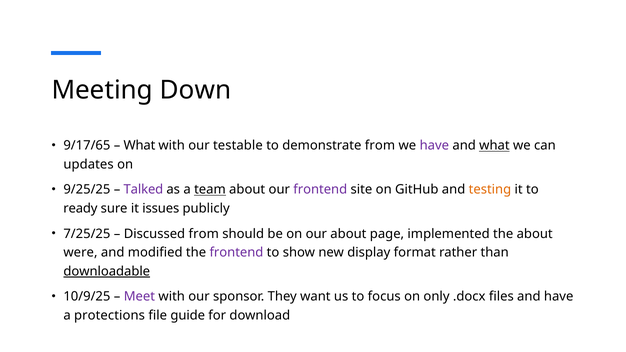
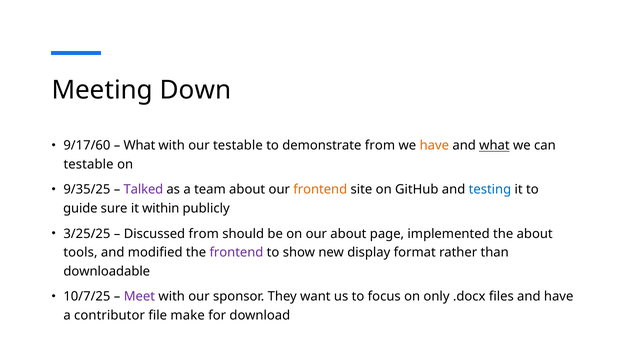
9/17/65: 9/17/65 -> 9/17/60
have at (434, 146) colour: purple -> orange
updates at (89, 164): updates -> testable
9/25/25: 9/25/25 -> 9/35/25
team underline: present -> none
frontend at (320, 190) colour: purple -> orange
testing colour: orange -> blue
ready: ready -> guide
issues: issues -> within
7/25/25: 7/25/25 -> 3/25/25
were: were -> tools
downloadable underline: present -> none
10/9/25: 10/9/25 -> 10/7/25
protections: protections -> contributor
guide: guide -> make
